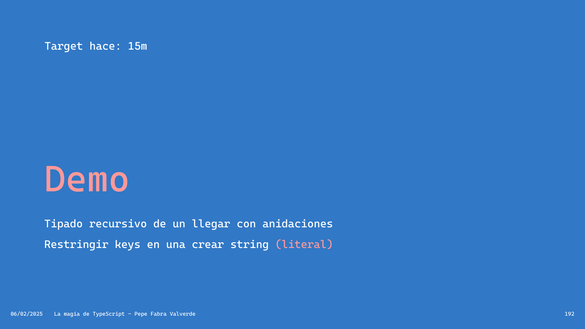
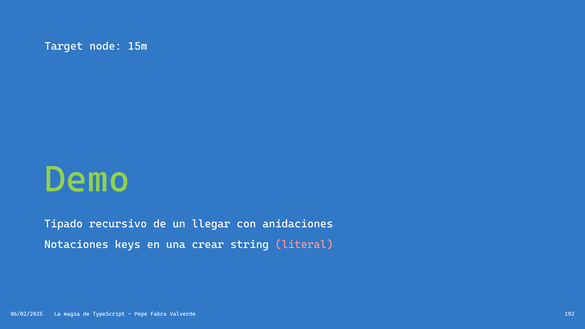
hace: hace -> node
Demo colour: pink -> light green
Restringir: Restringir -> Notaciones
